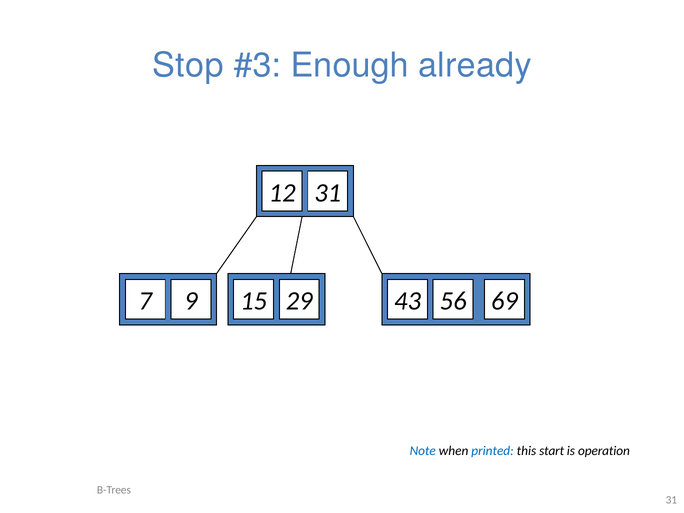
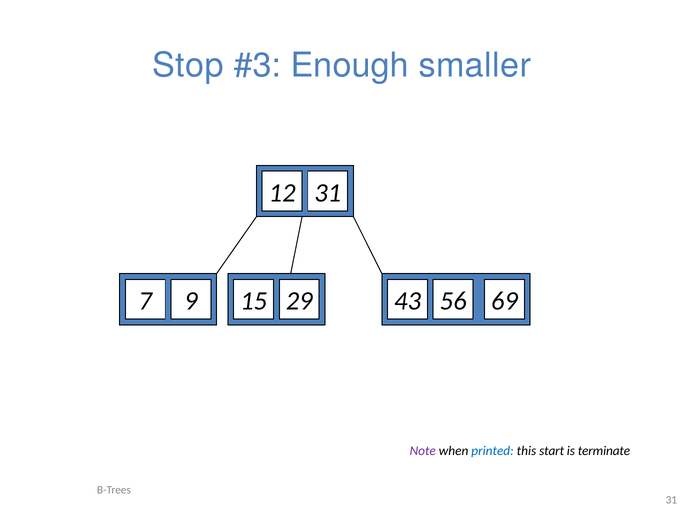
already: already -> smaller
Note colour: blue -> purple
operation: operation -> terminate
